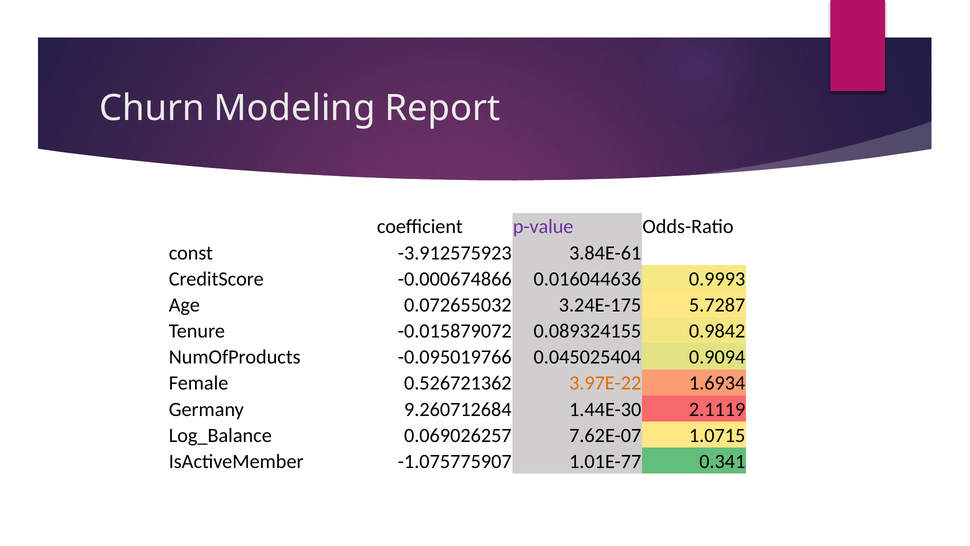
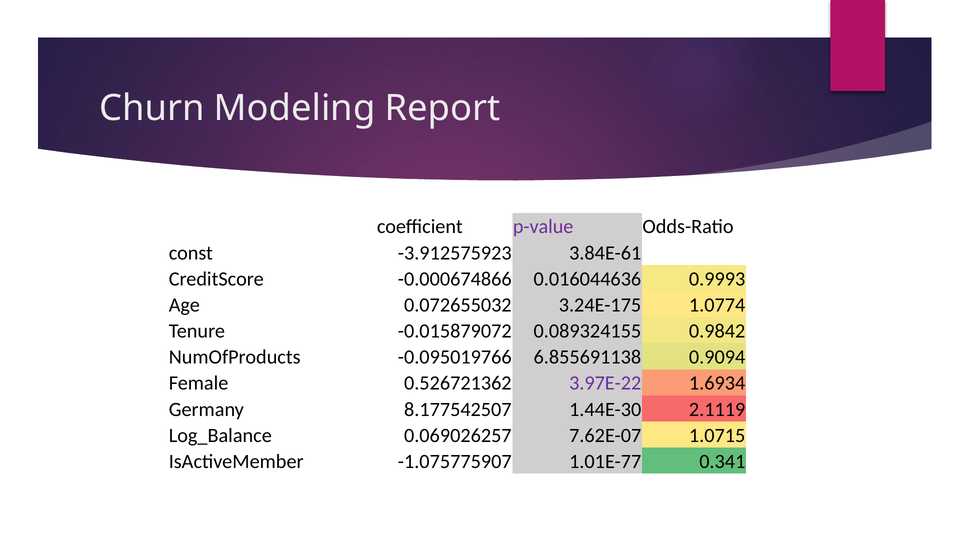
5.7287: 5.7287 -> 1.0774
0.045025404: 0.045025404 -> 6.855691138
3.97E-22 colour: orange -> purple
9.260712684: 9.260712684 -> 8.177542507
